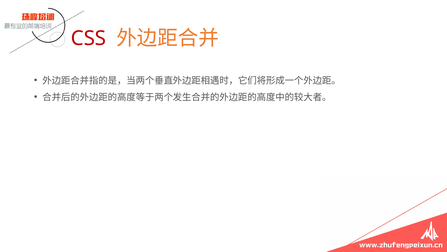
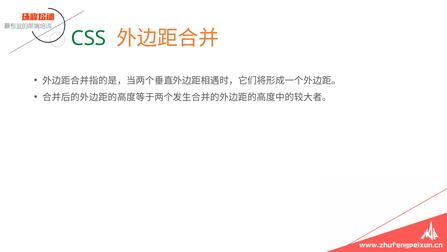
CSS colour: red -> green
